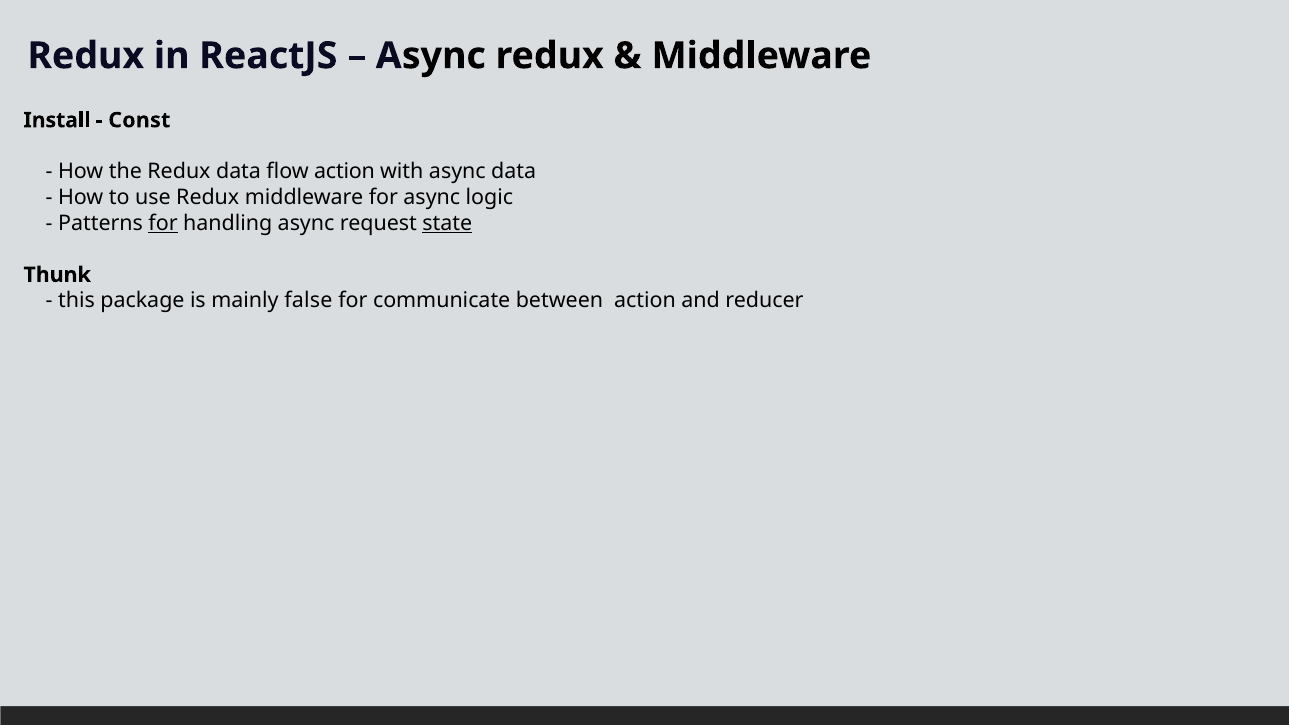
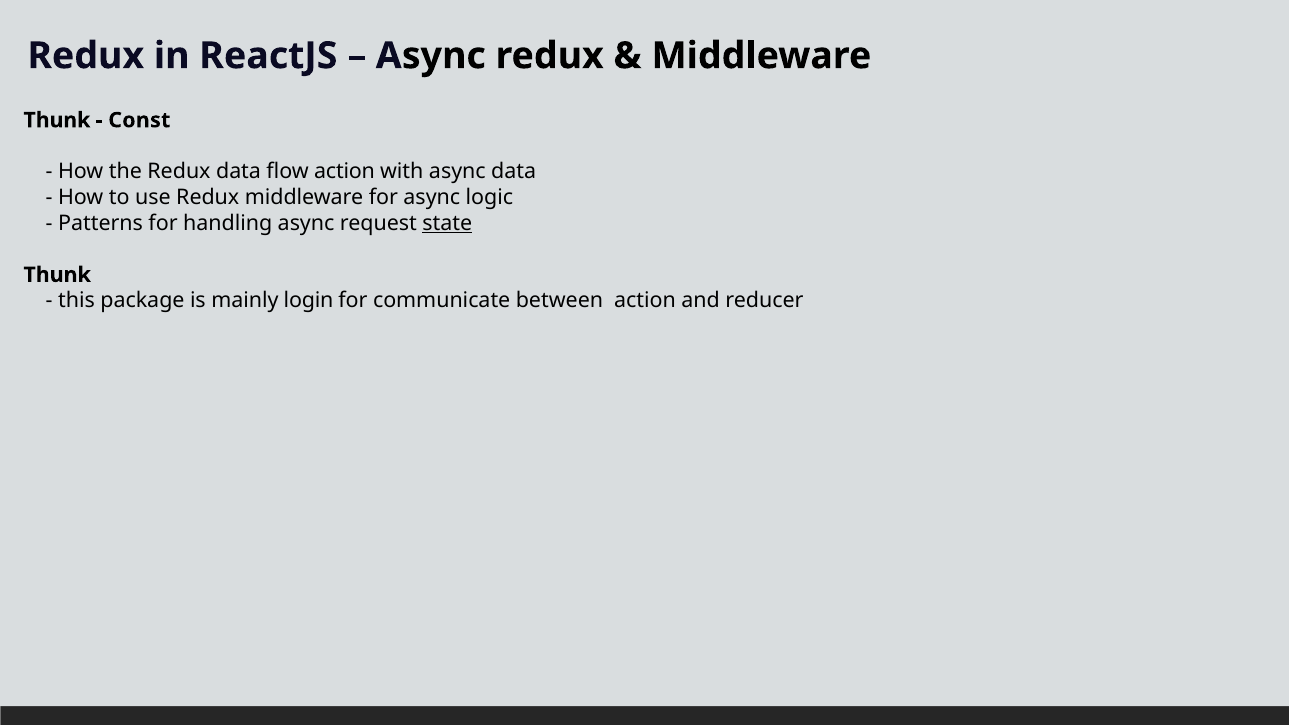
Install at (57, 120): Install -> Thunk
for at (163, 223) underline: present -> none
false: false -> login
